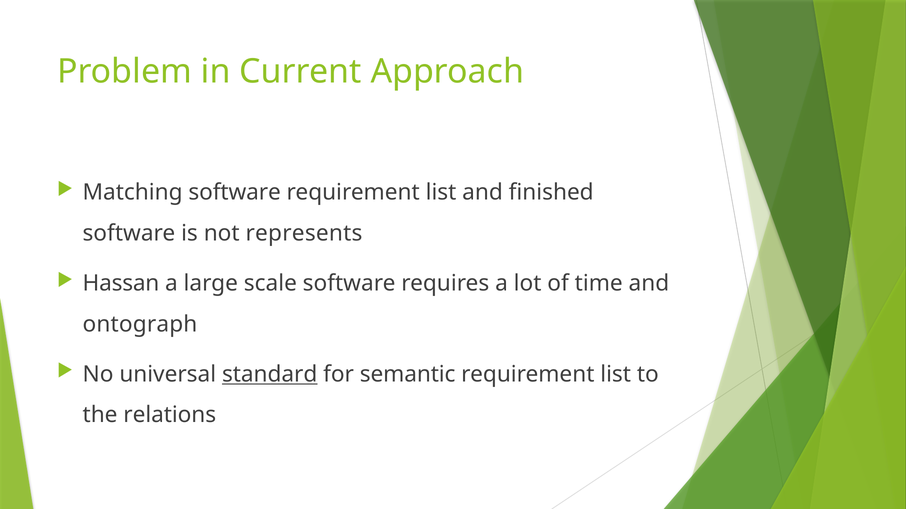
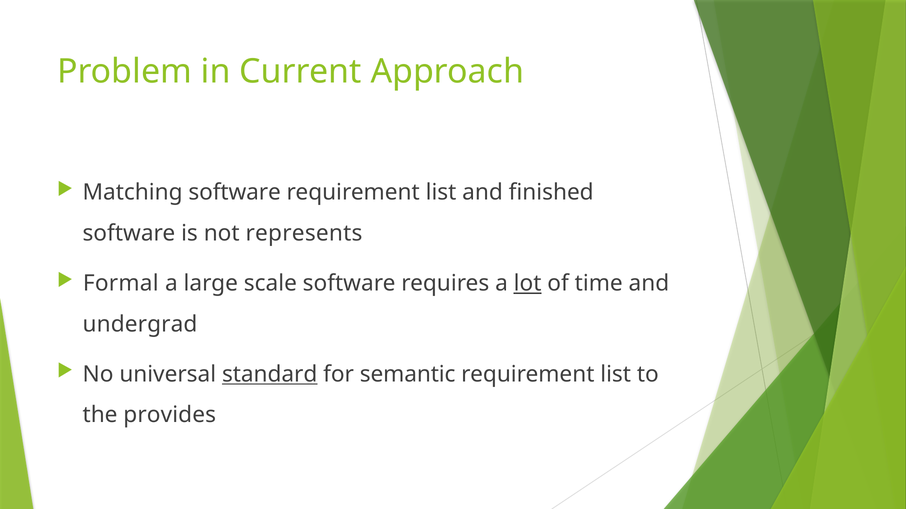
Hassan: Hassan -> Formal
lot underline: none -> present
ontograph: ontograph -> undergrad
relations: relations -> provides
